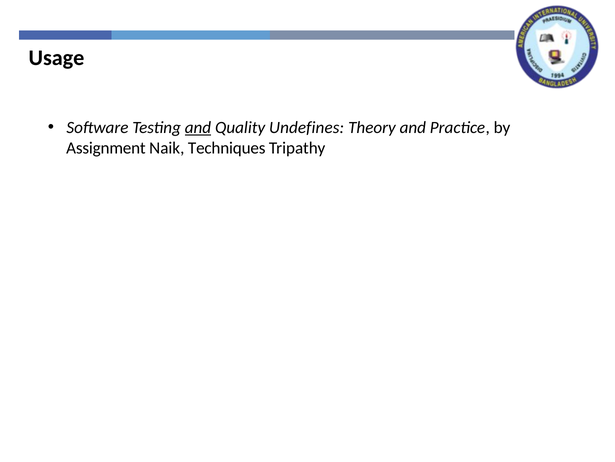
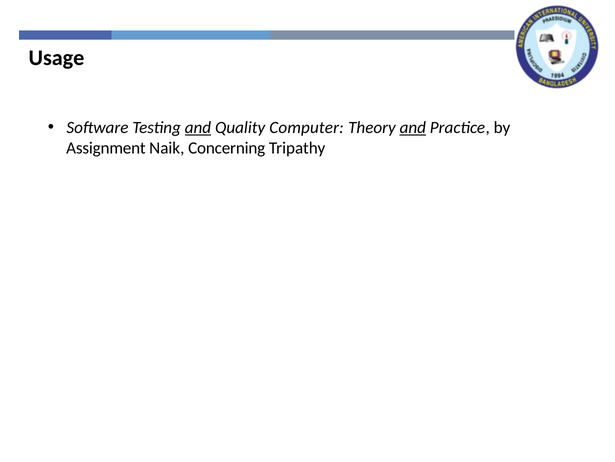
Undefines: Undefines -> Computer
and at (413, 128) underline: none -> present
Techniques: Techniques -> Concerning
